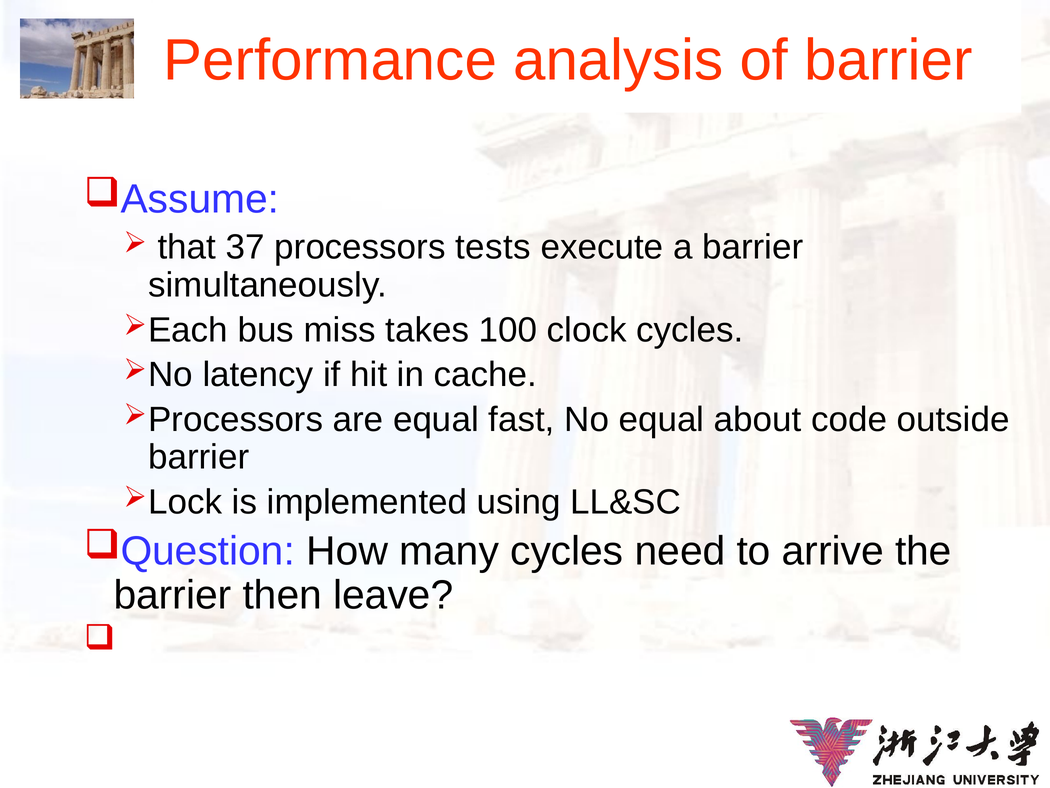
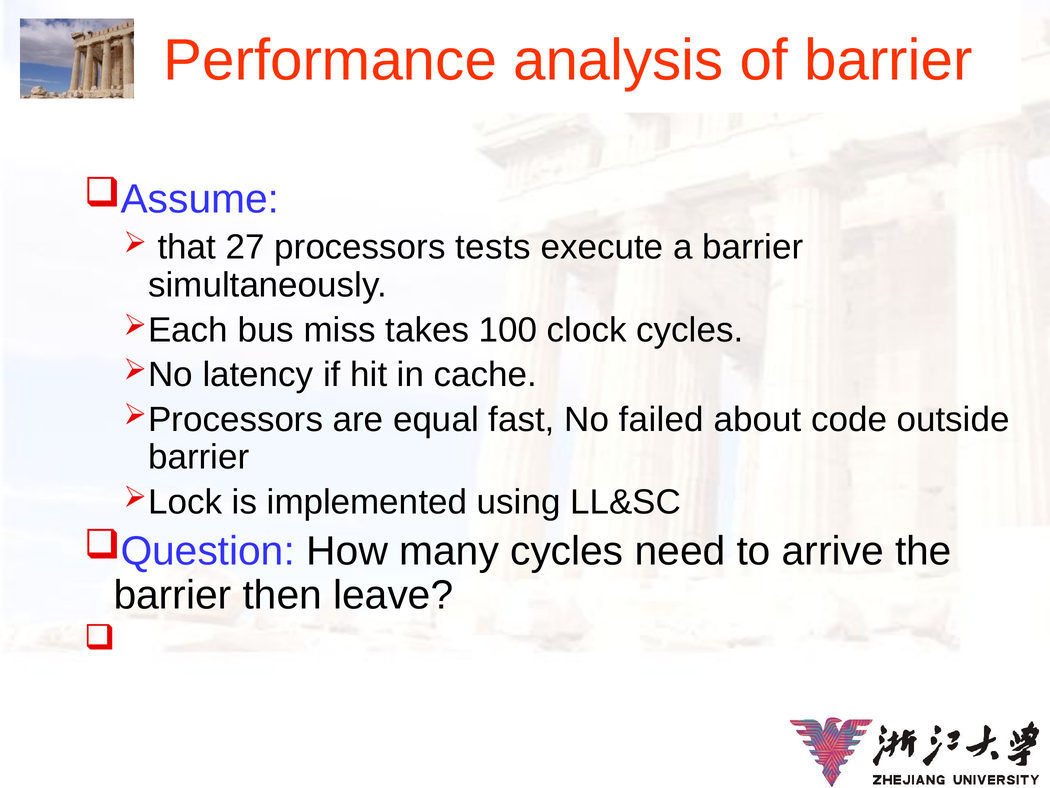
37: 37 -> 27
No equal: equal -> failed
